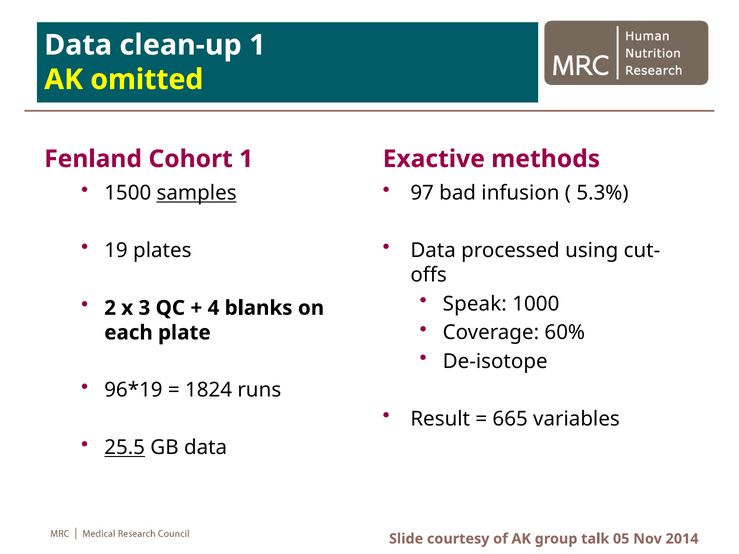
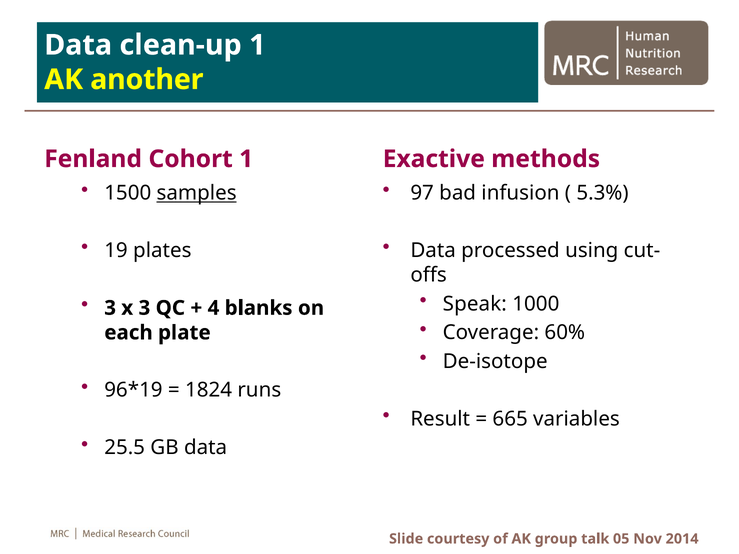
omitted: omitted -> another
2 at (110, 308): 2 -> 3
25.5 underline: present -> none
